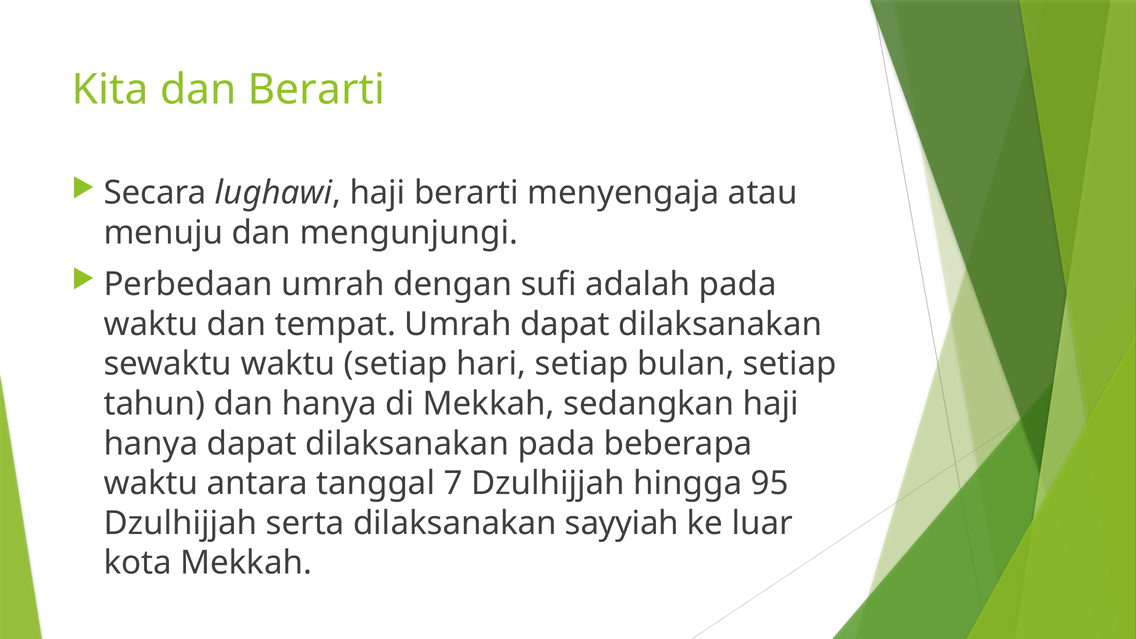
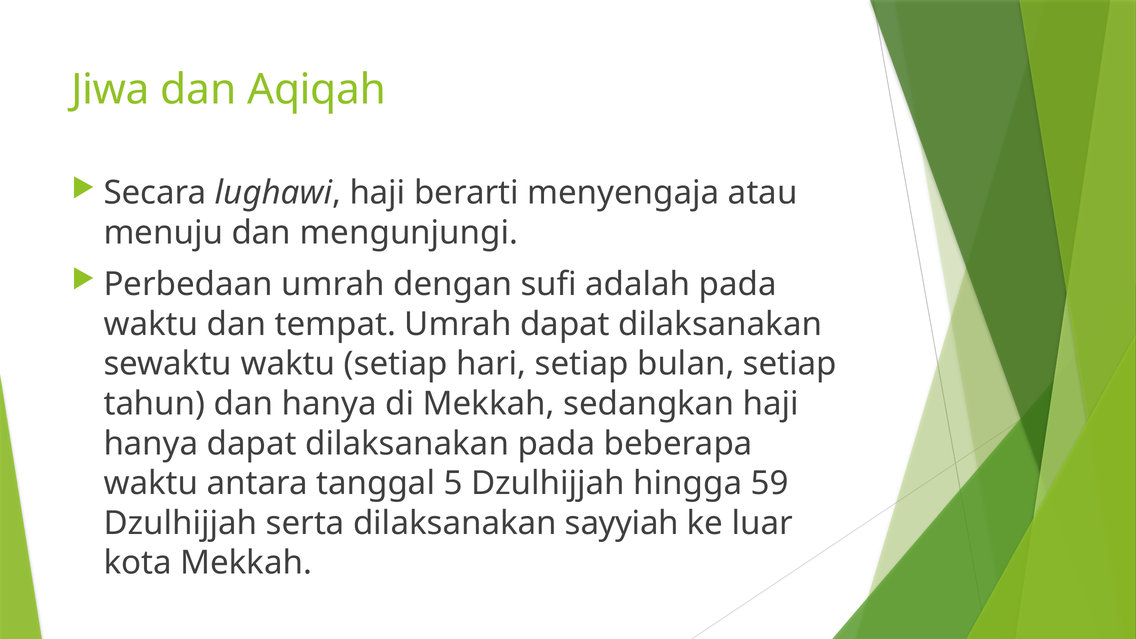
Kita: Kita -> Jiwa
dan Berarti: Berarti -> Aqiqah
7: 7 -> 5
95: 95 -> 59
